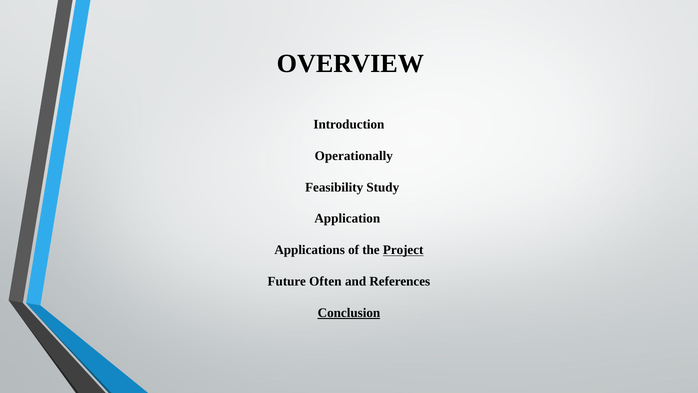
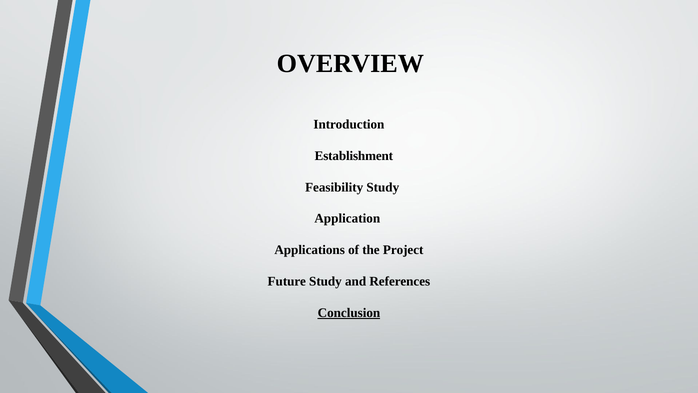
Operationally: Operationally -> Establishment
Project underline: present -> none
Future Often: Often -> Study
